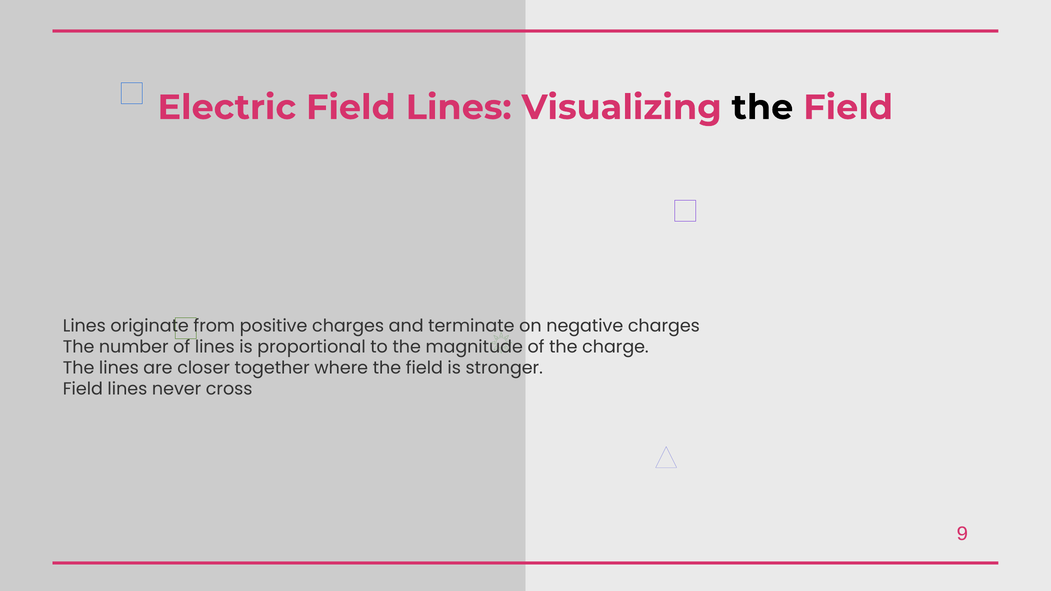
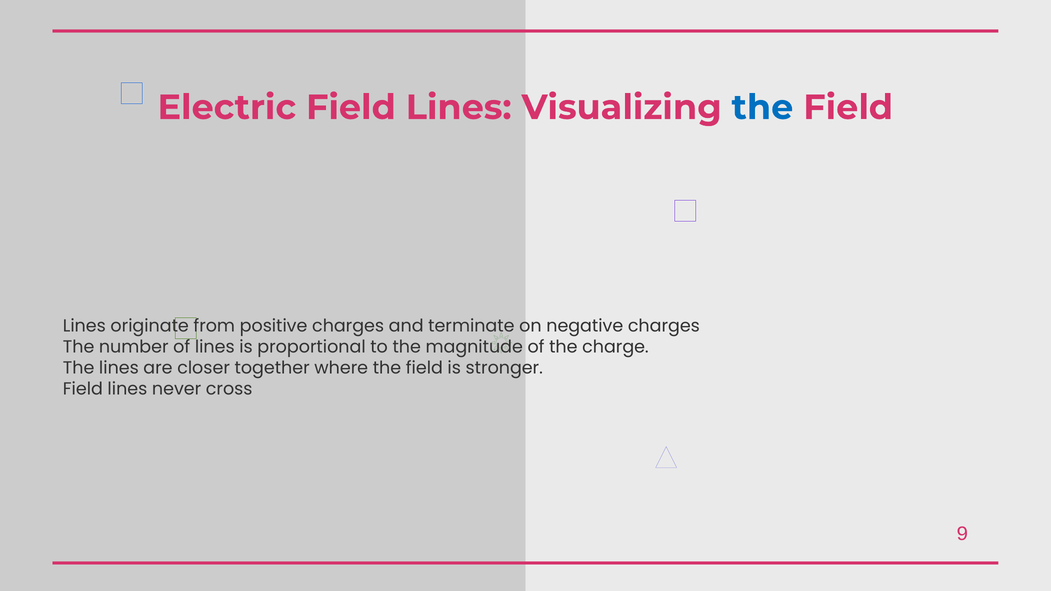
the at (762, 108) colour: black -> blue
